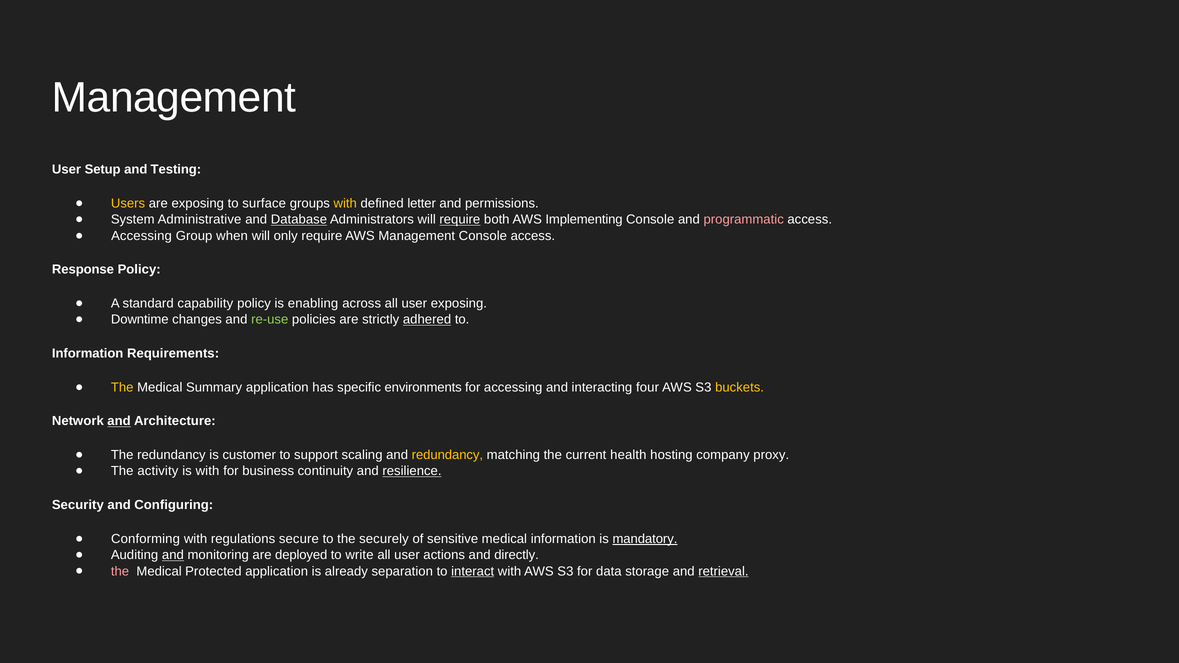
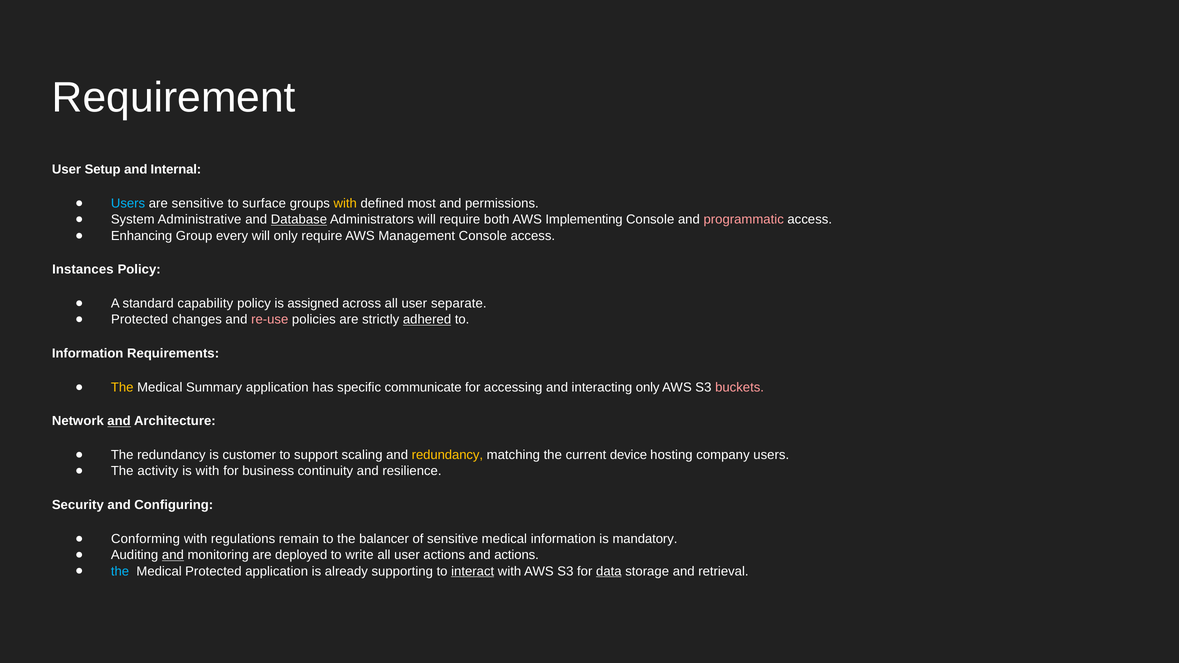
Management at (174, 98): Management -> Requirement
Testing: Testing -> Internal
Users at (128, 203) colour: yellow -> light blue
are exposing: exposing -> sensitive
letter: letter -> most
require at (460, 220) underline: present -> none
Accessing at (141, 236): Accessing -> Enhancing
when: when -> every
Response: Response -> Instances
enabling: enabling -> assigned
user exposing: exposing -> separate
Downtime at (140, 320): Downtime -> Protected
re-use colour: light green -> pink
environments: environments -> communicate
interacting four: four -> only
buckets colour: yellow -> pink
health: health -> device
company proxy: proxy -> users
resilience underline: present -> none
secure: secure -> remain
securely: securely -> balancer
mandatory underline: present -> none
and directly: directly -> actions
the at (120, 571) colour: pink -> light blue
separation: separation -> supporting
data underline: none -> present
retrieval underline: present -> none
